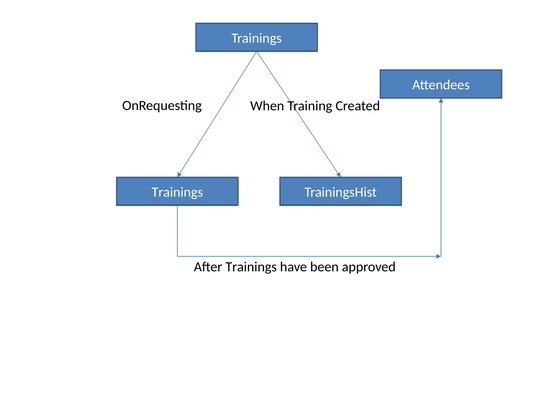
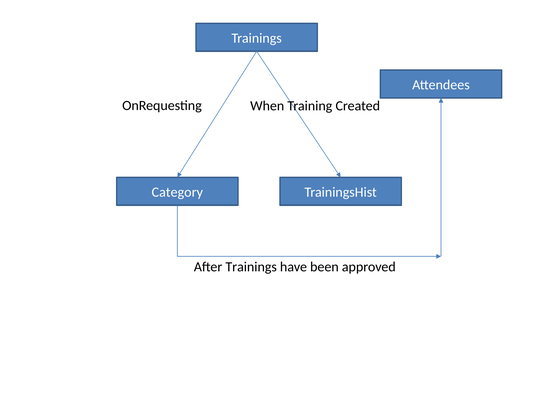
Trainings at (177, 192): Trainings -> Category
